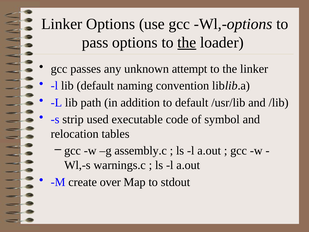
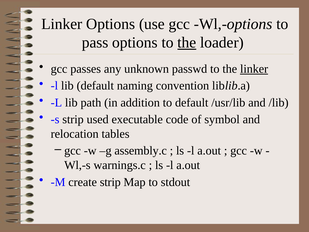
attempt: attempt -> passwd
linker at (254, 69) underline: none -> present
create over: over -> strip
